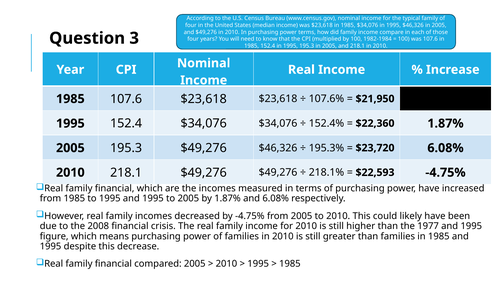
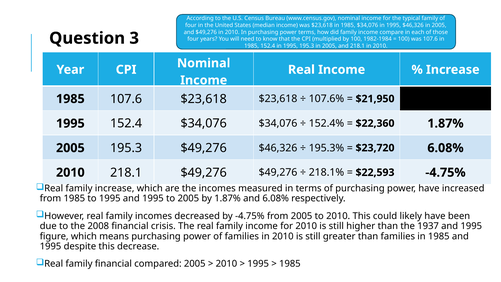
financial at (115, 188): financial -> increase
1977: 1977 -> 1937
